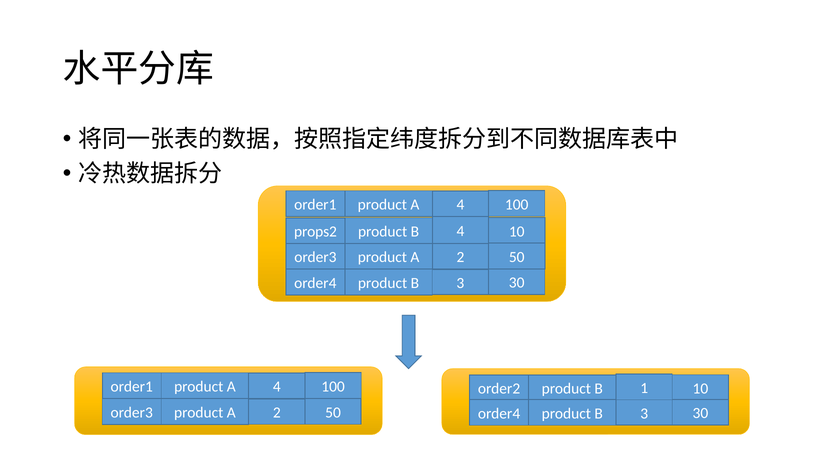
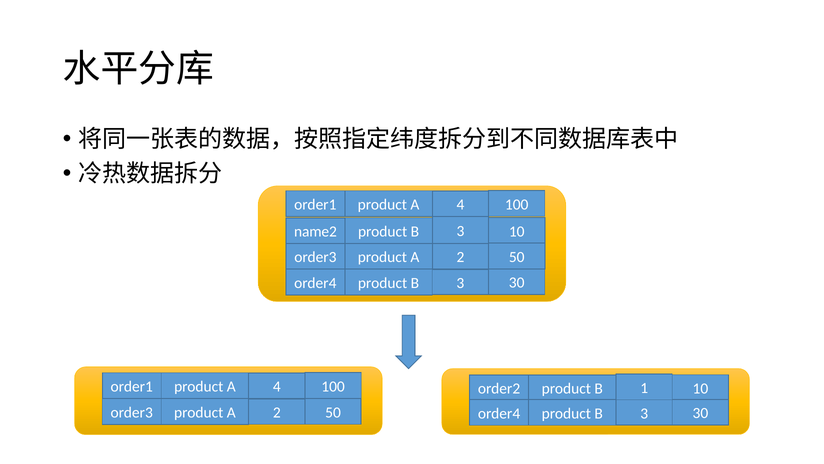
props2: props2 -> name2
4 at (460, 231): 4 -> 3
